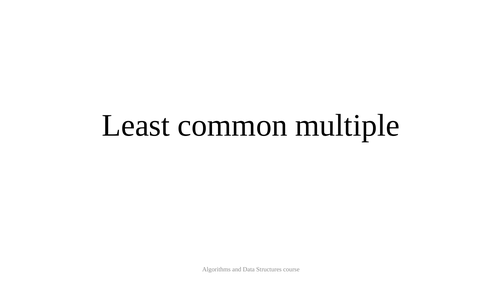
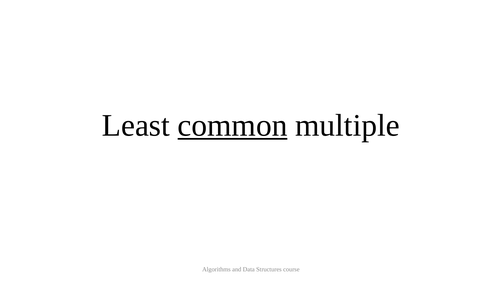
common underline: none -> present
